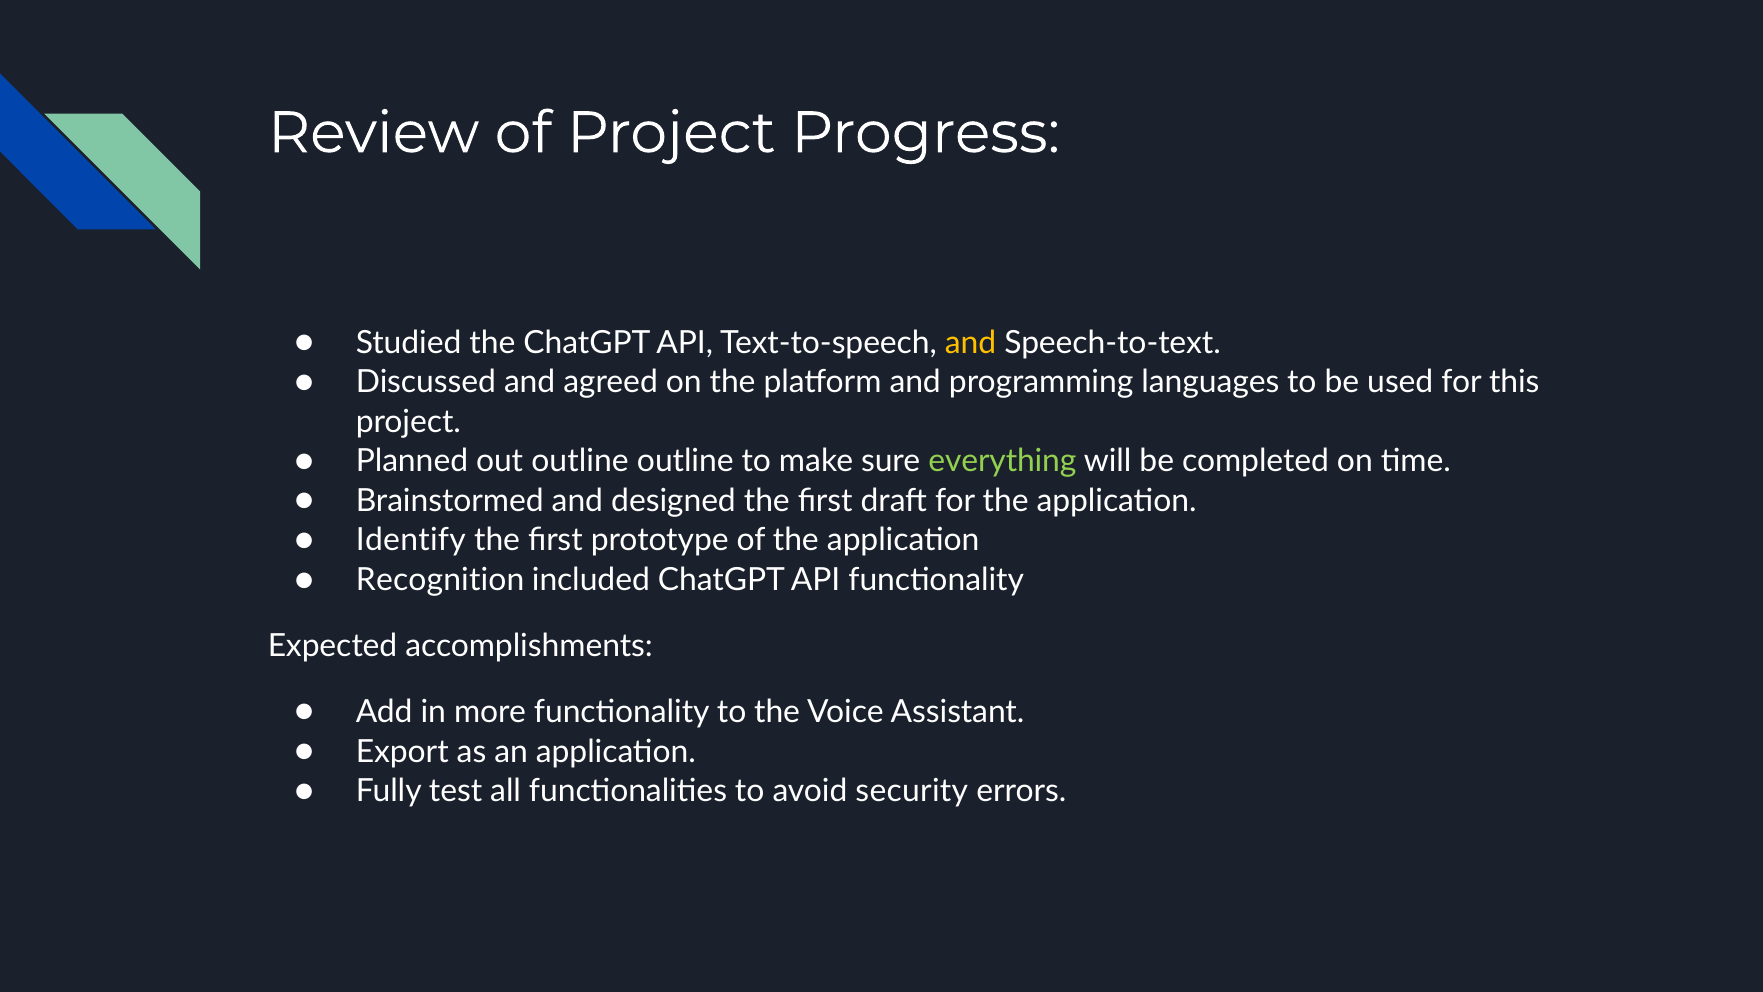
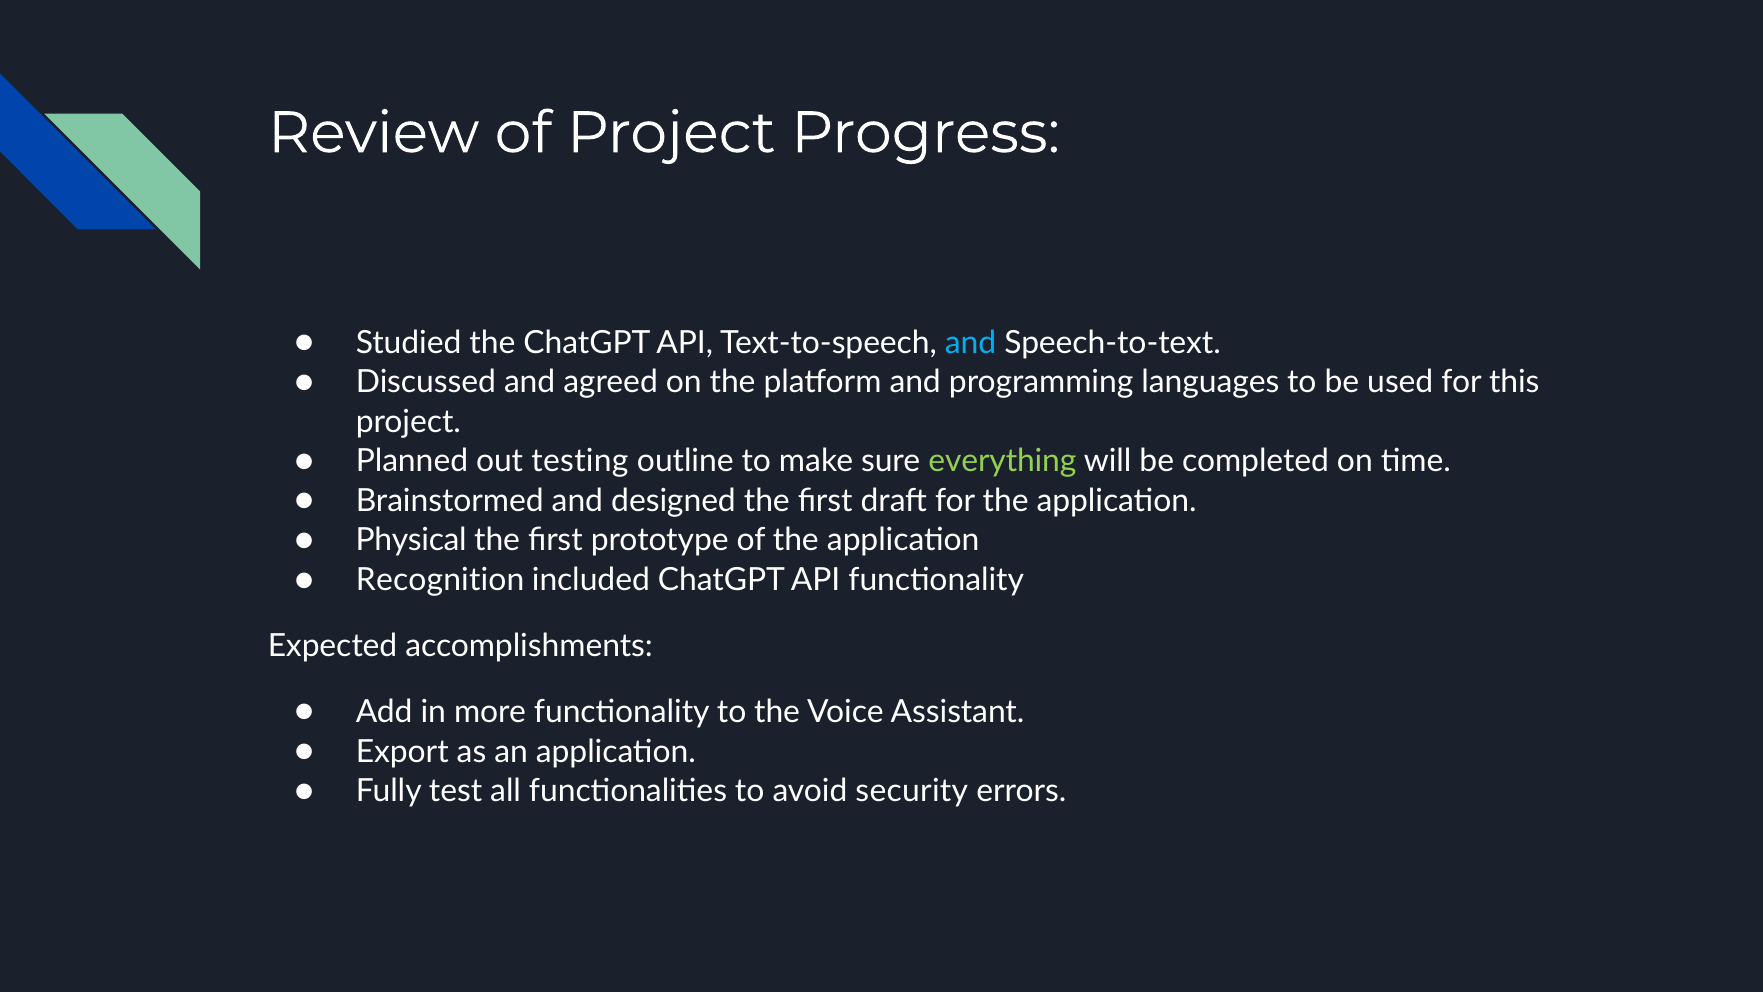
and at (971, 343) colour: yellow -> light blue
out outline: outline -> testing
Identify: Identify -> Physical
